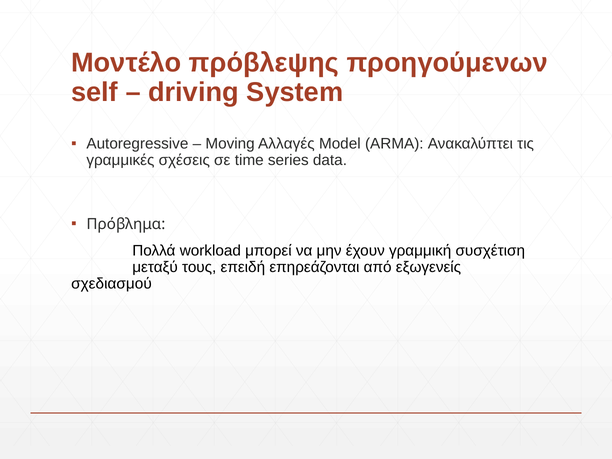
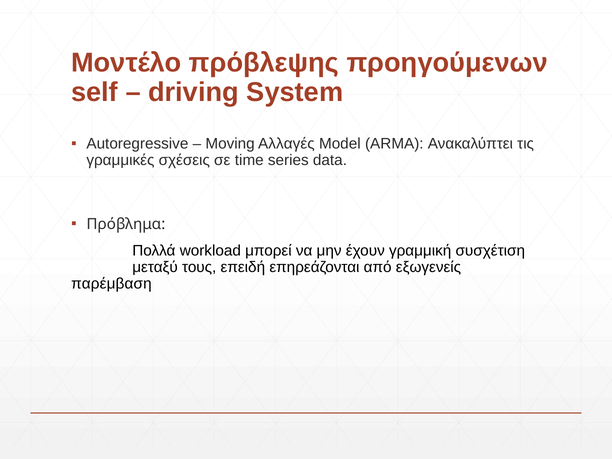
σχεδιασμού: σχεδιασμού -> παρέμβαση
